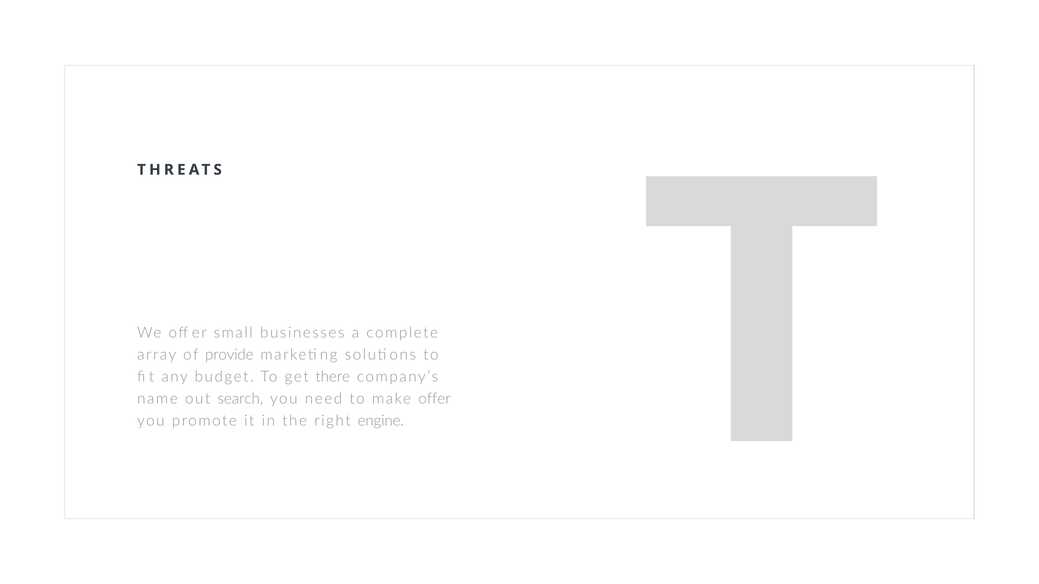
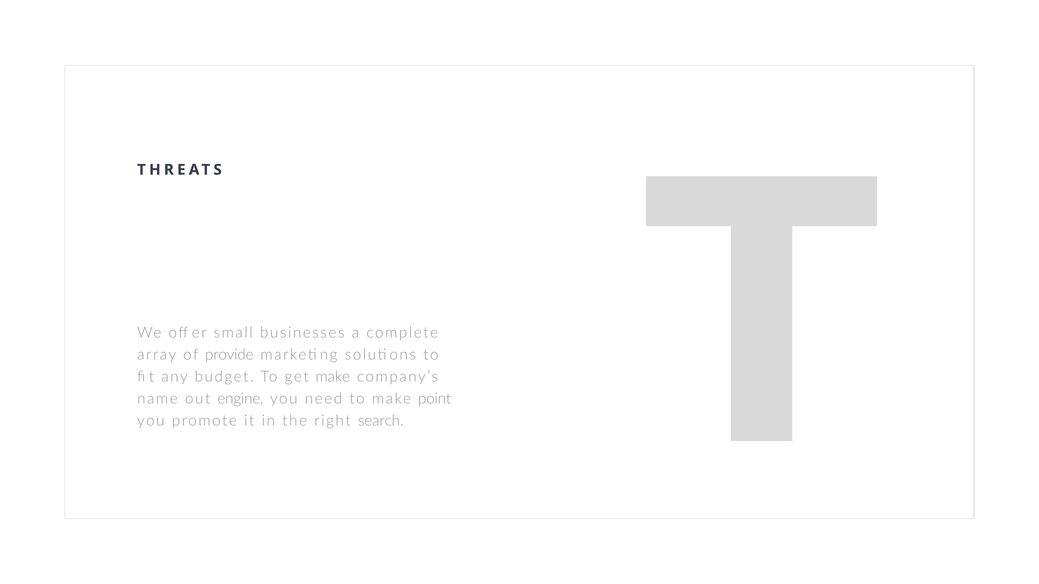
get there: there -> make
search: search -> engine
make offer: offer -> point
engine: engine -> search
